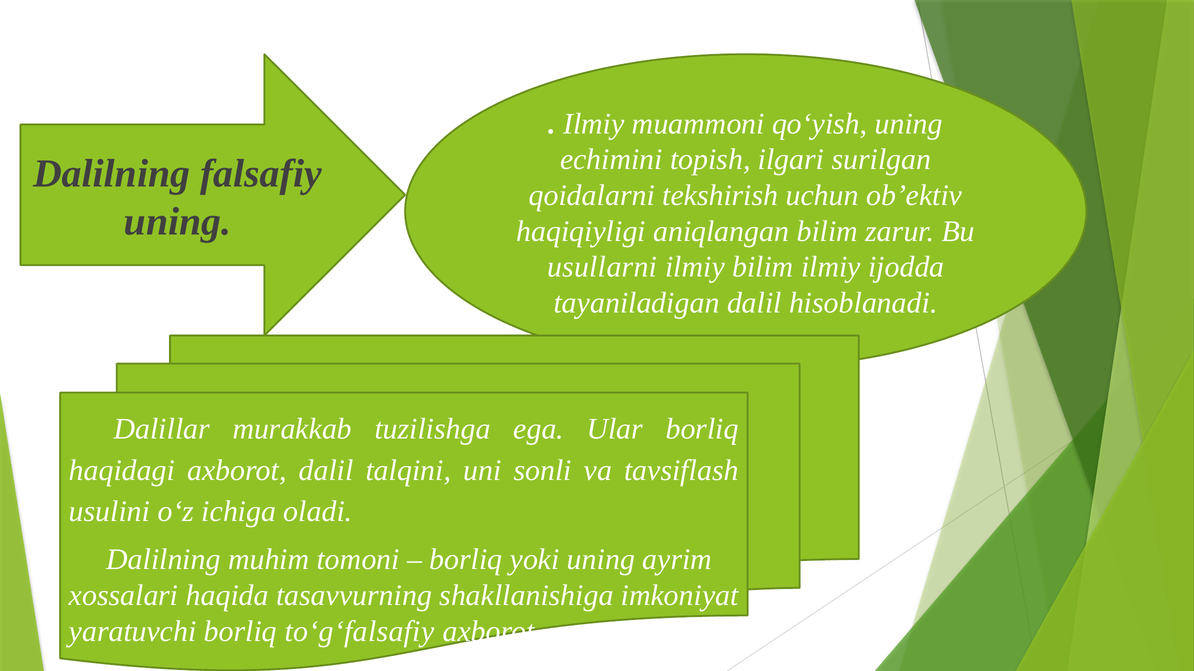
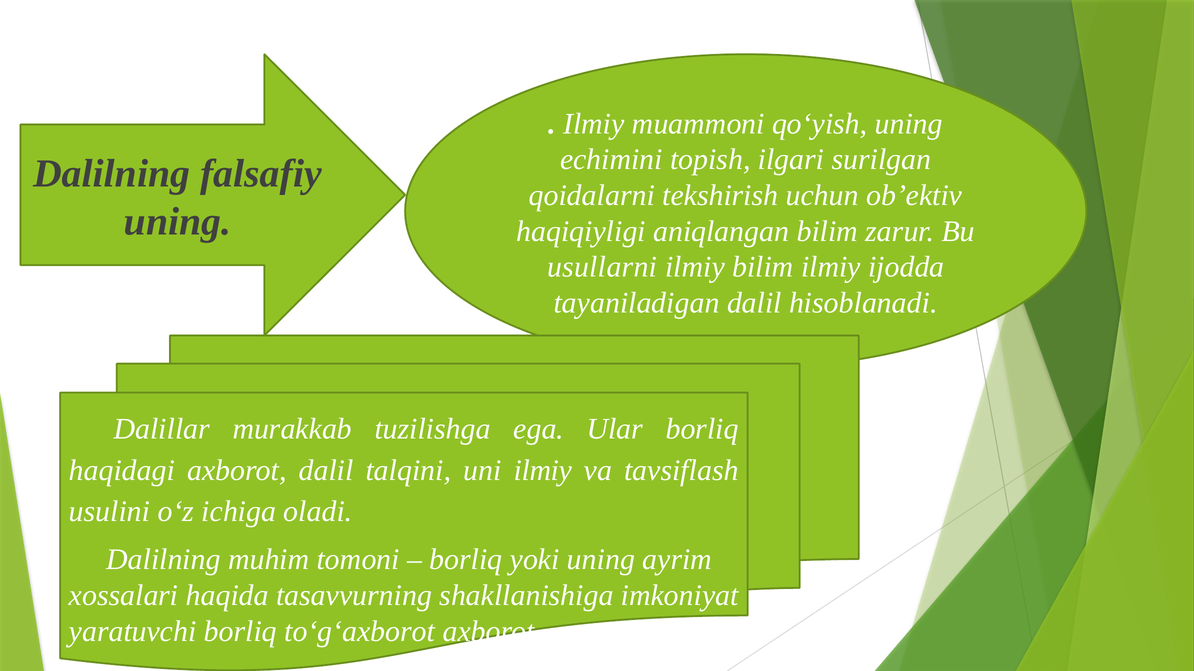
uni sonli: sonli -> ilmiy
to‘g‘falsafiy: to‘g‘falsafiy -> to‘g‘axborot
